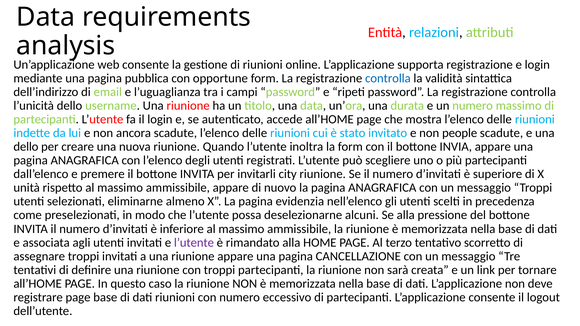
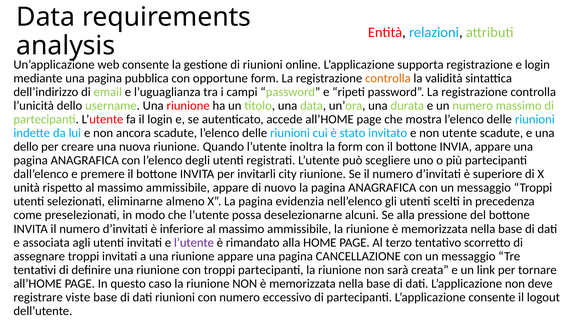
controlla at (388, 78) colour: blue -> orange
people: people -> utente
registrare page: page -> viste
